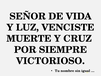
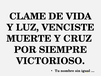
SEÑOR: SEÑOR -> CLAME
